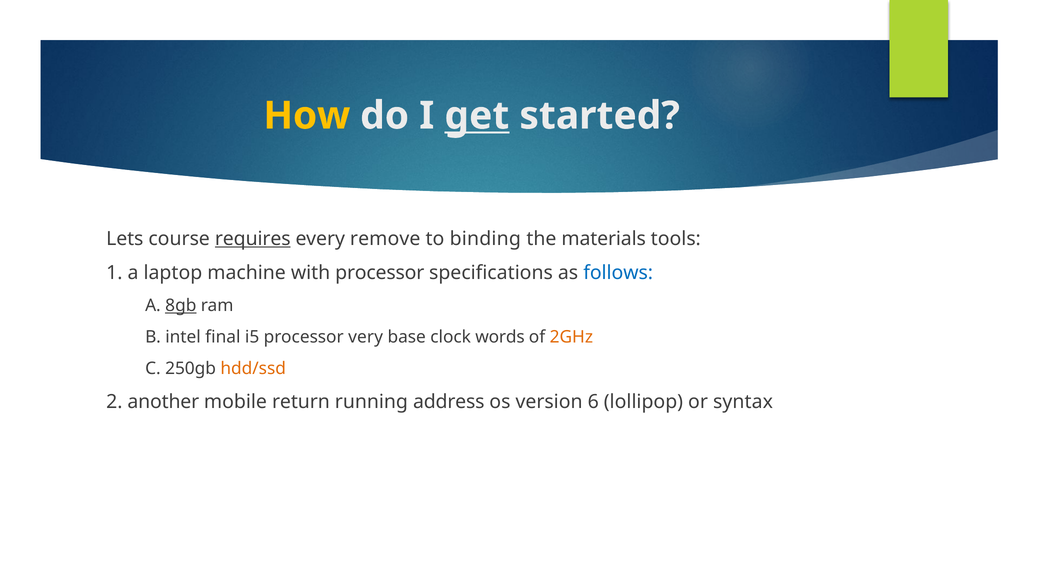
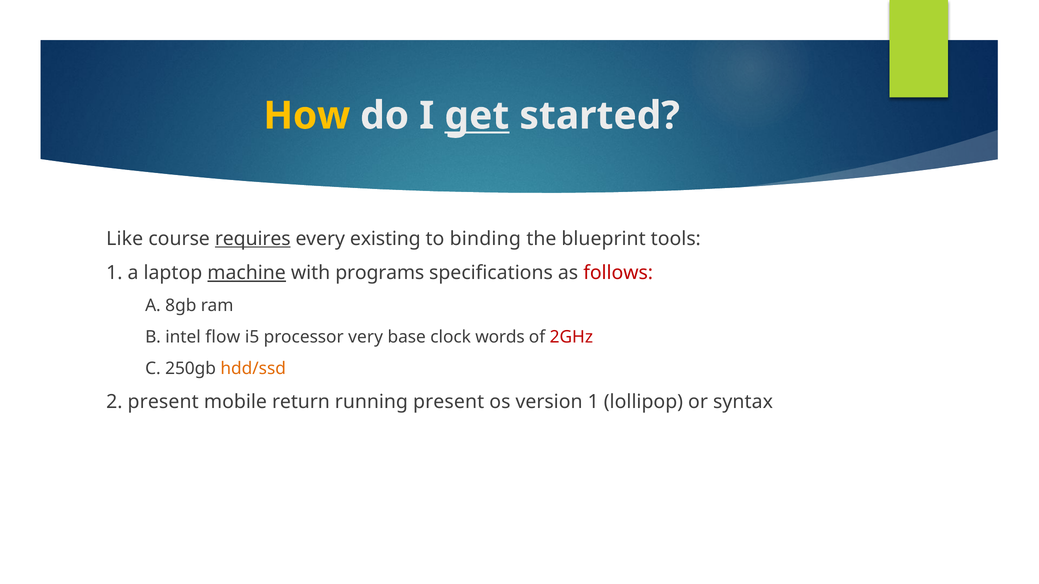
Lets: Lets -> Like
remove: remove -> existing
materials: materials -> blueprint
machine underline: none -> present
with processor: processor -> programs
follows colour: blue -> red
8gb underline: present -> none
final: final -> flow
2GHz colour: orange -> red
2 another: another -> present
running address: address -> present
version 6: 6 -> 1
